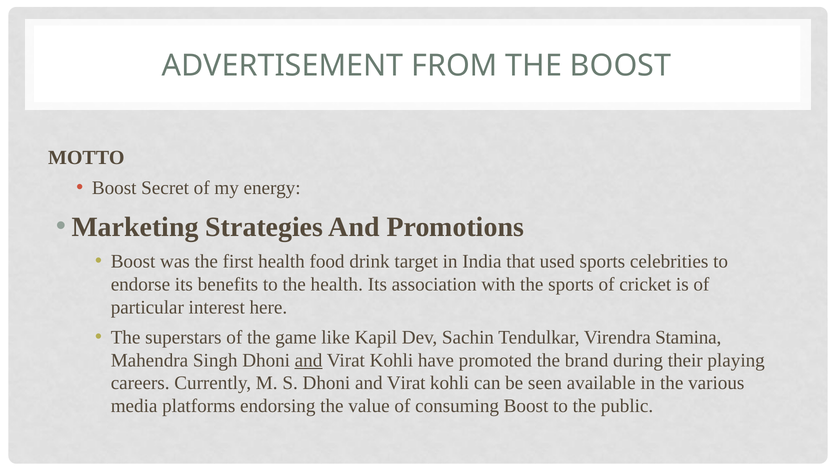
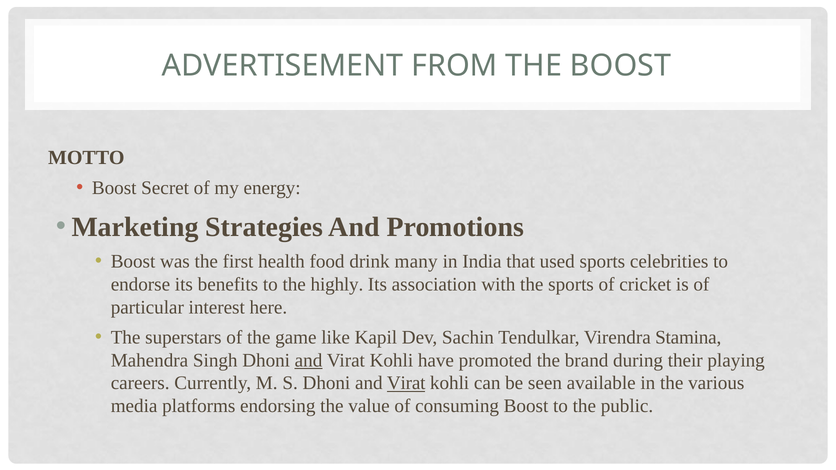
target: target -> many
the health: health -> highly
Virat at (406, 383) underline: none -> present
